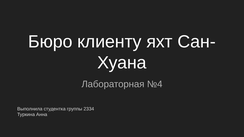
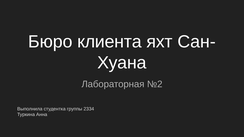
клиенту: клиенту -> клиента
№4: №4 -> №2
